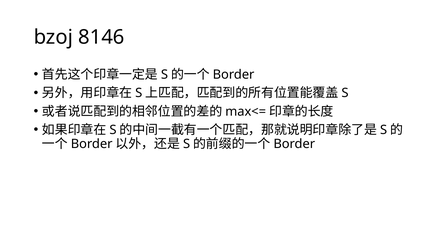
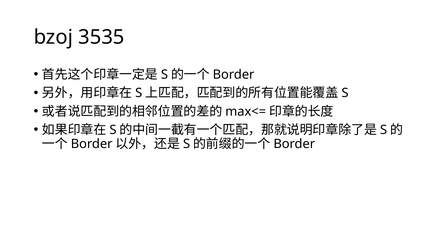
8146: 8146 -> 3535
